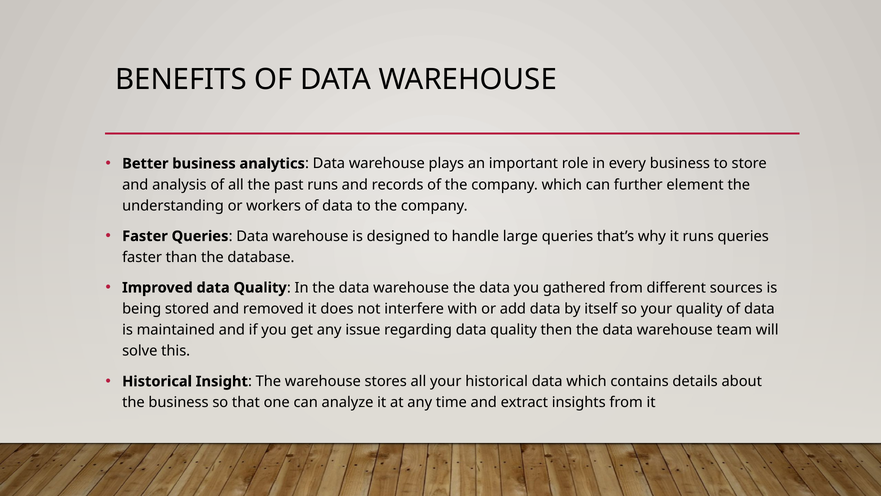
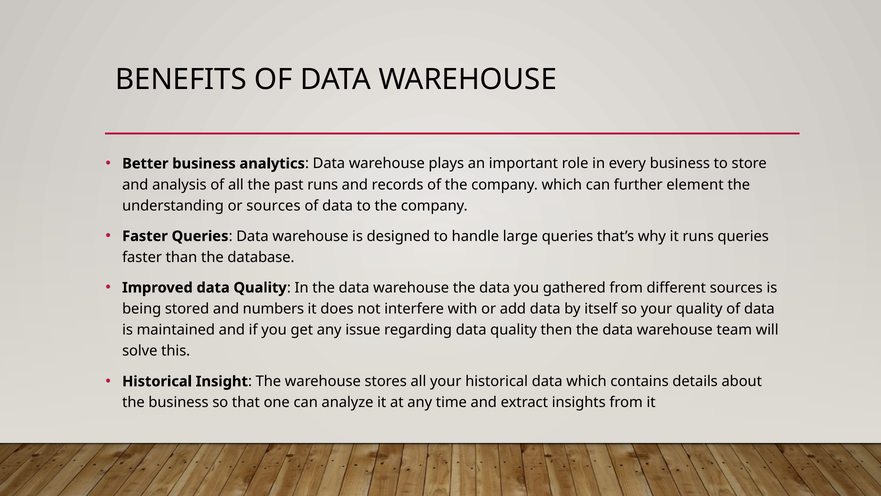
or workers: workers -> sources
removed: removed -> numbers
